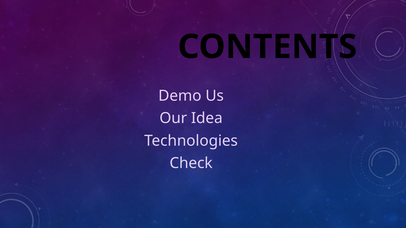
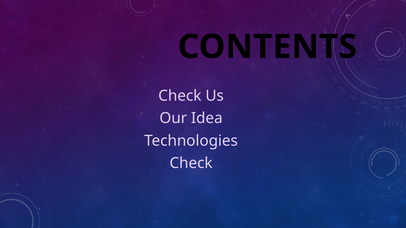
Demo at (180, 96): Demo -> Check
